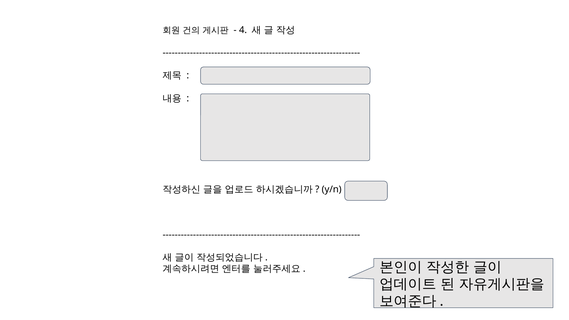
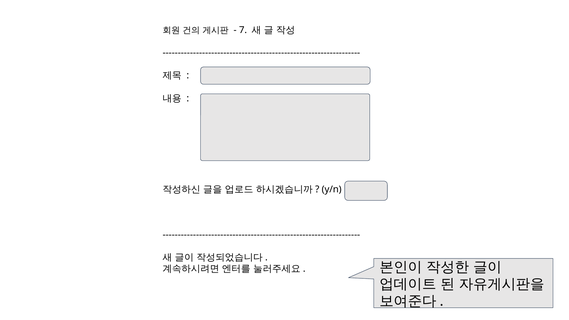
4: 4 -> 7
